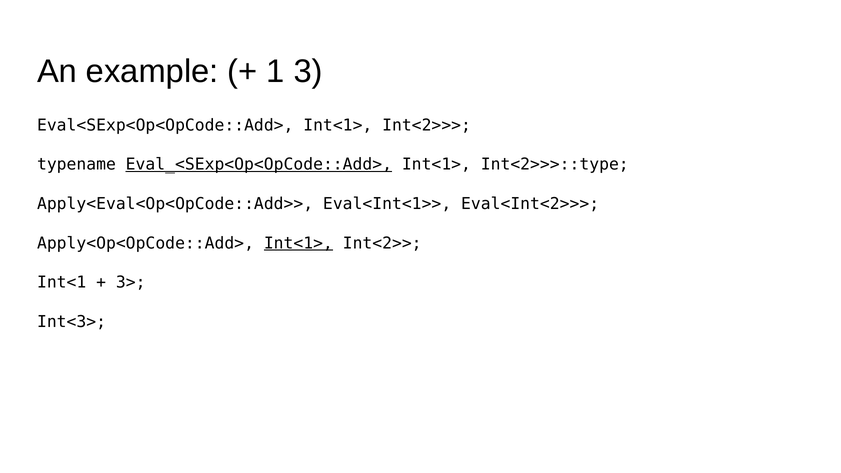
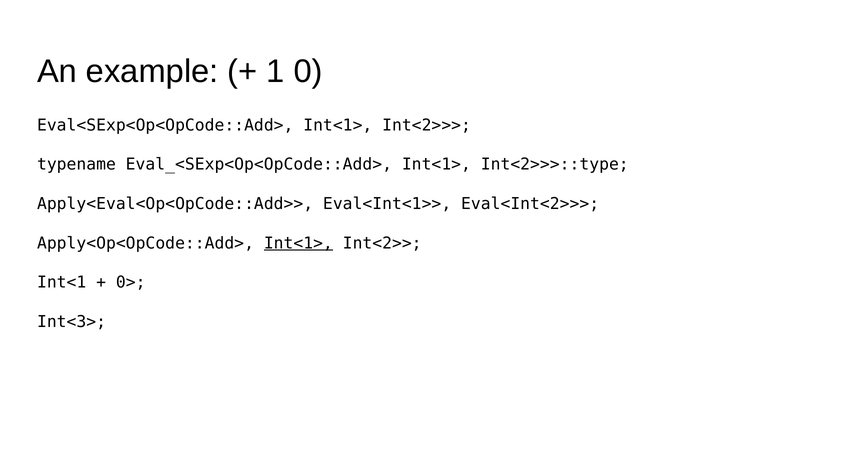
3: 3 -> 0
Eval_<SExp<Op<OpCode::Add> underline: present -> none
3>: 3> -> 0>
